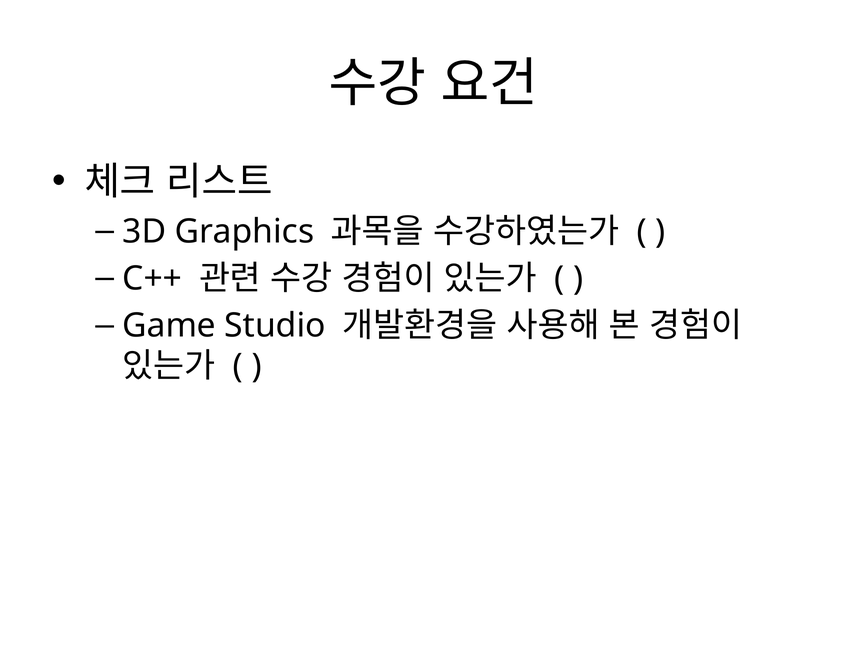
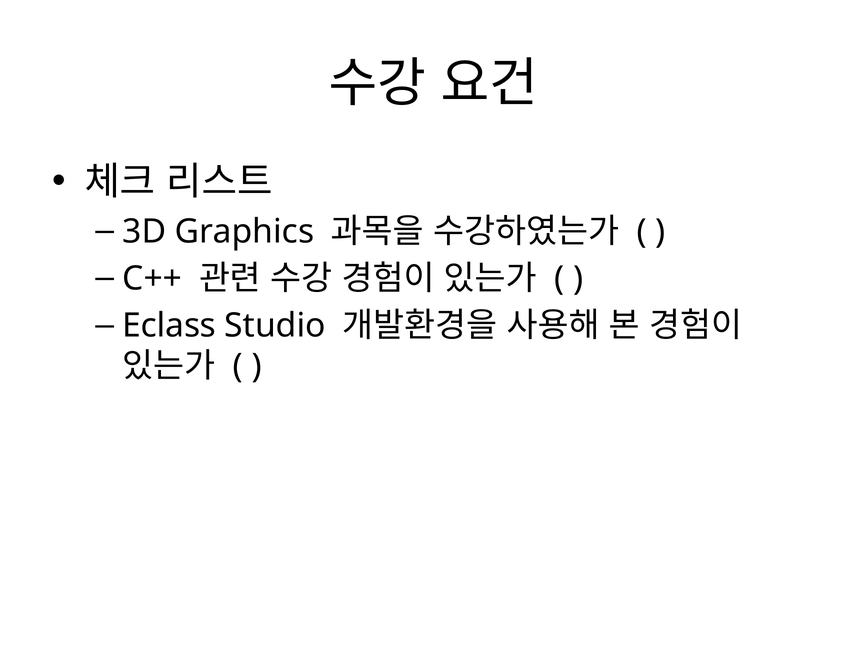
Game: Game -> Eclass
